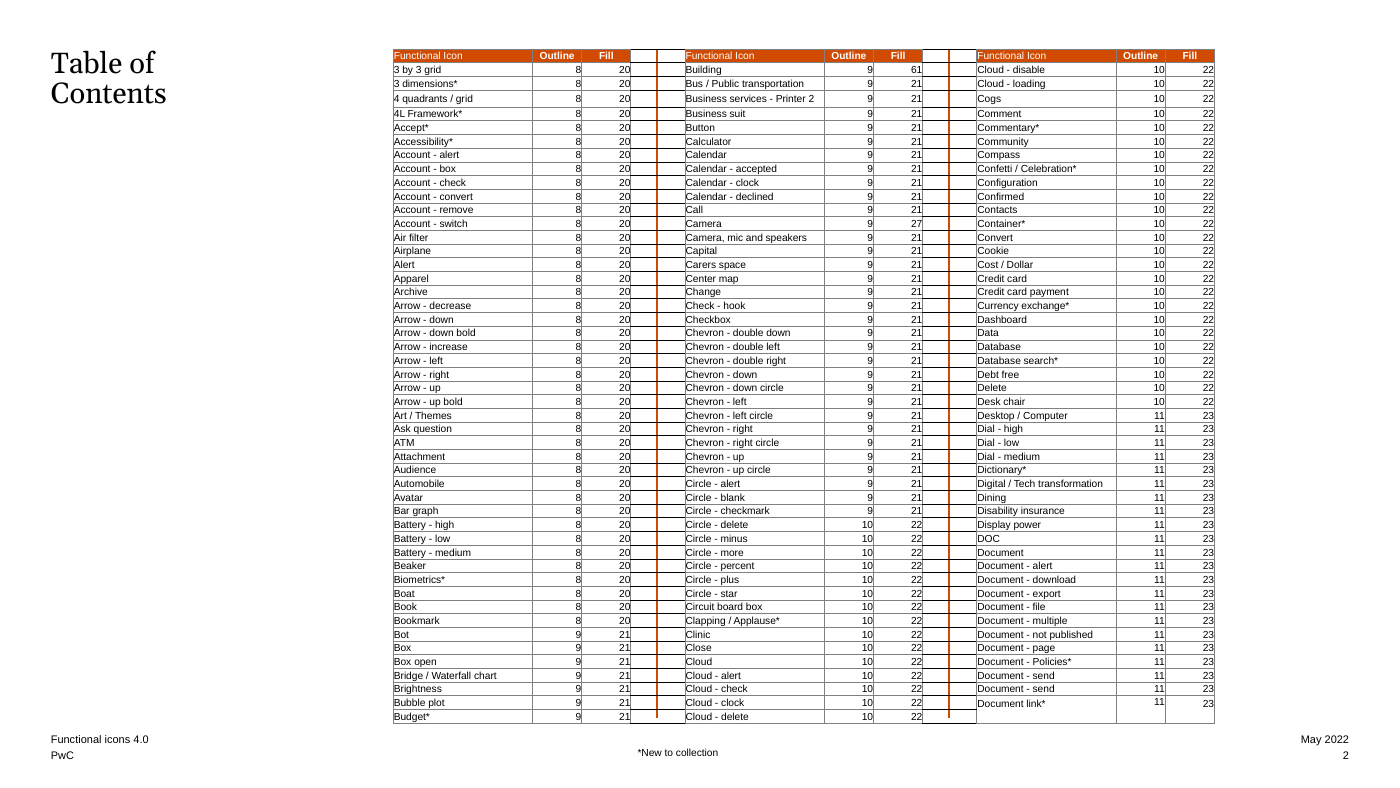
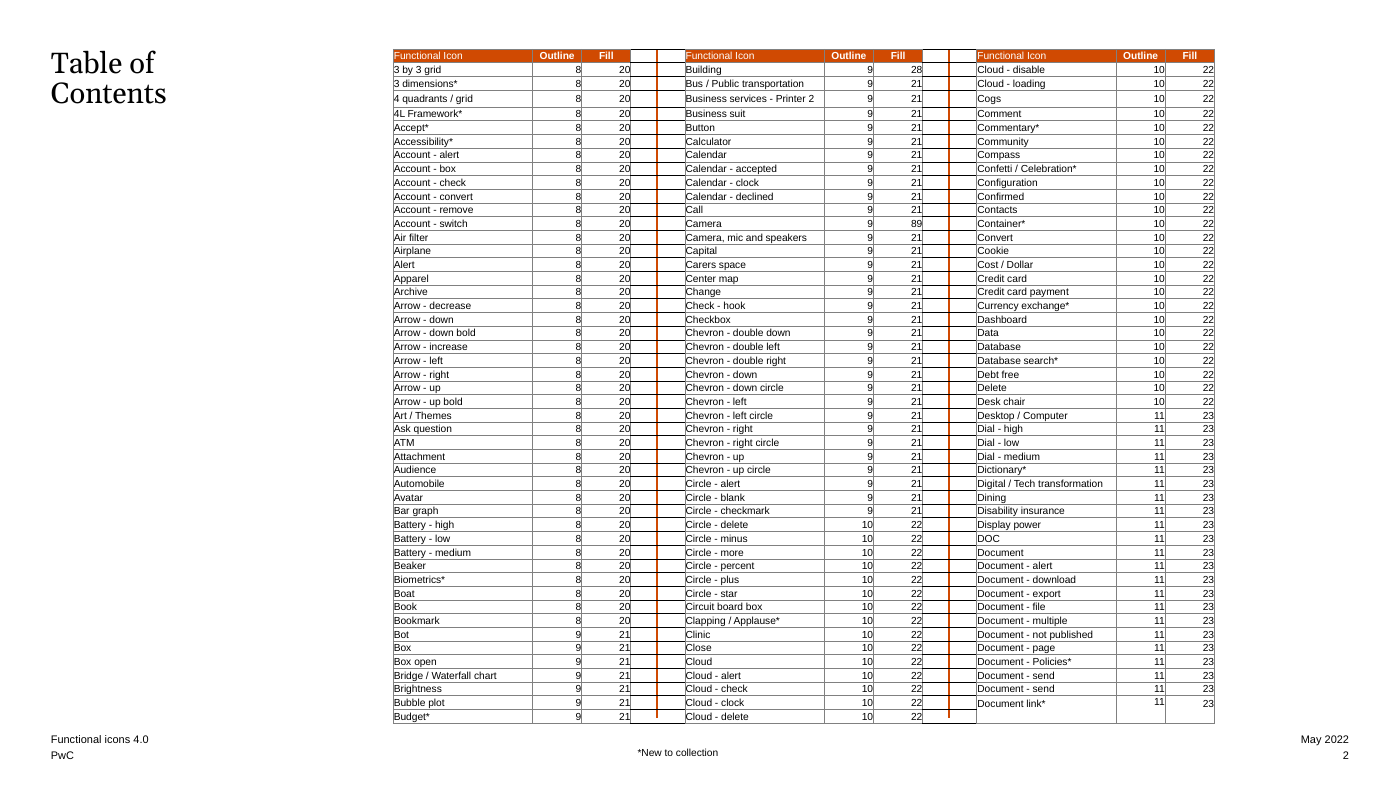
61: 61 -> 28
27: 27 -> 89
